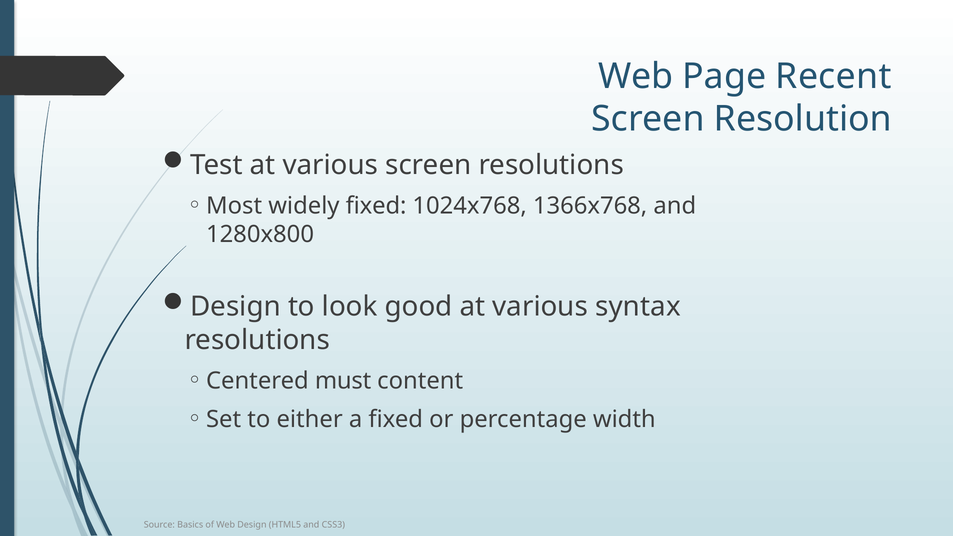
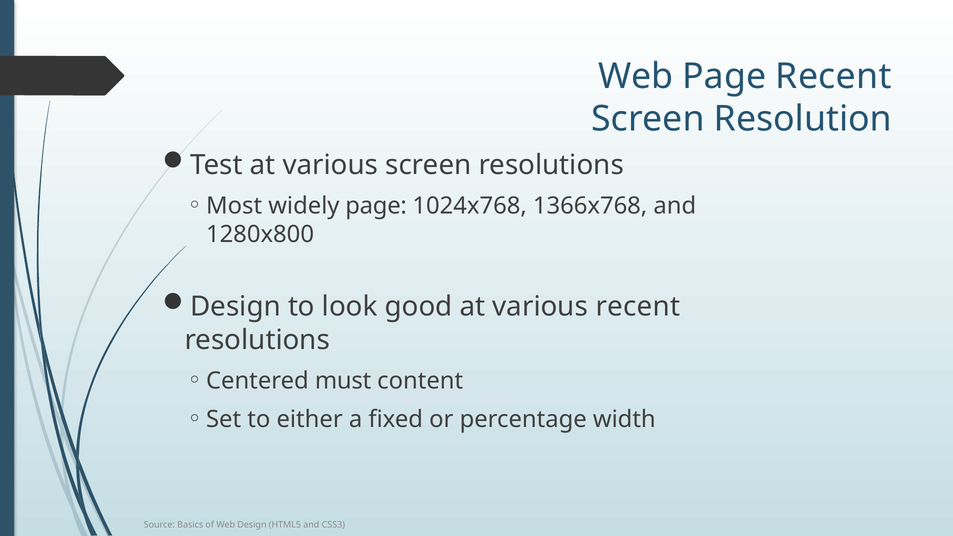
widely fixed: fixed -> page
various syntax: syntax -> recent
